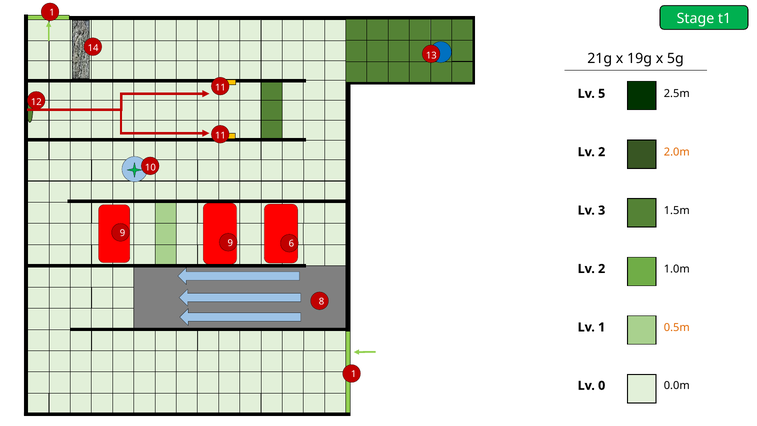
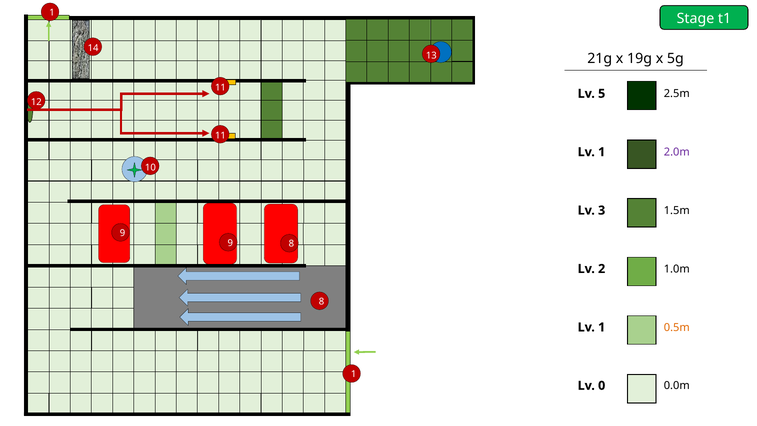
2.0m colour: orange -> purple
2 at (602, 152): 2 -> 1
9 6: 6 -> 8
